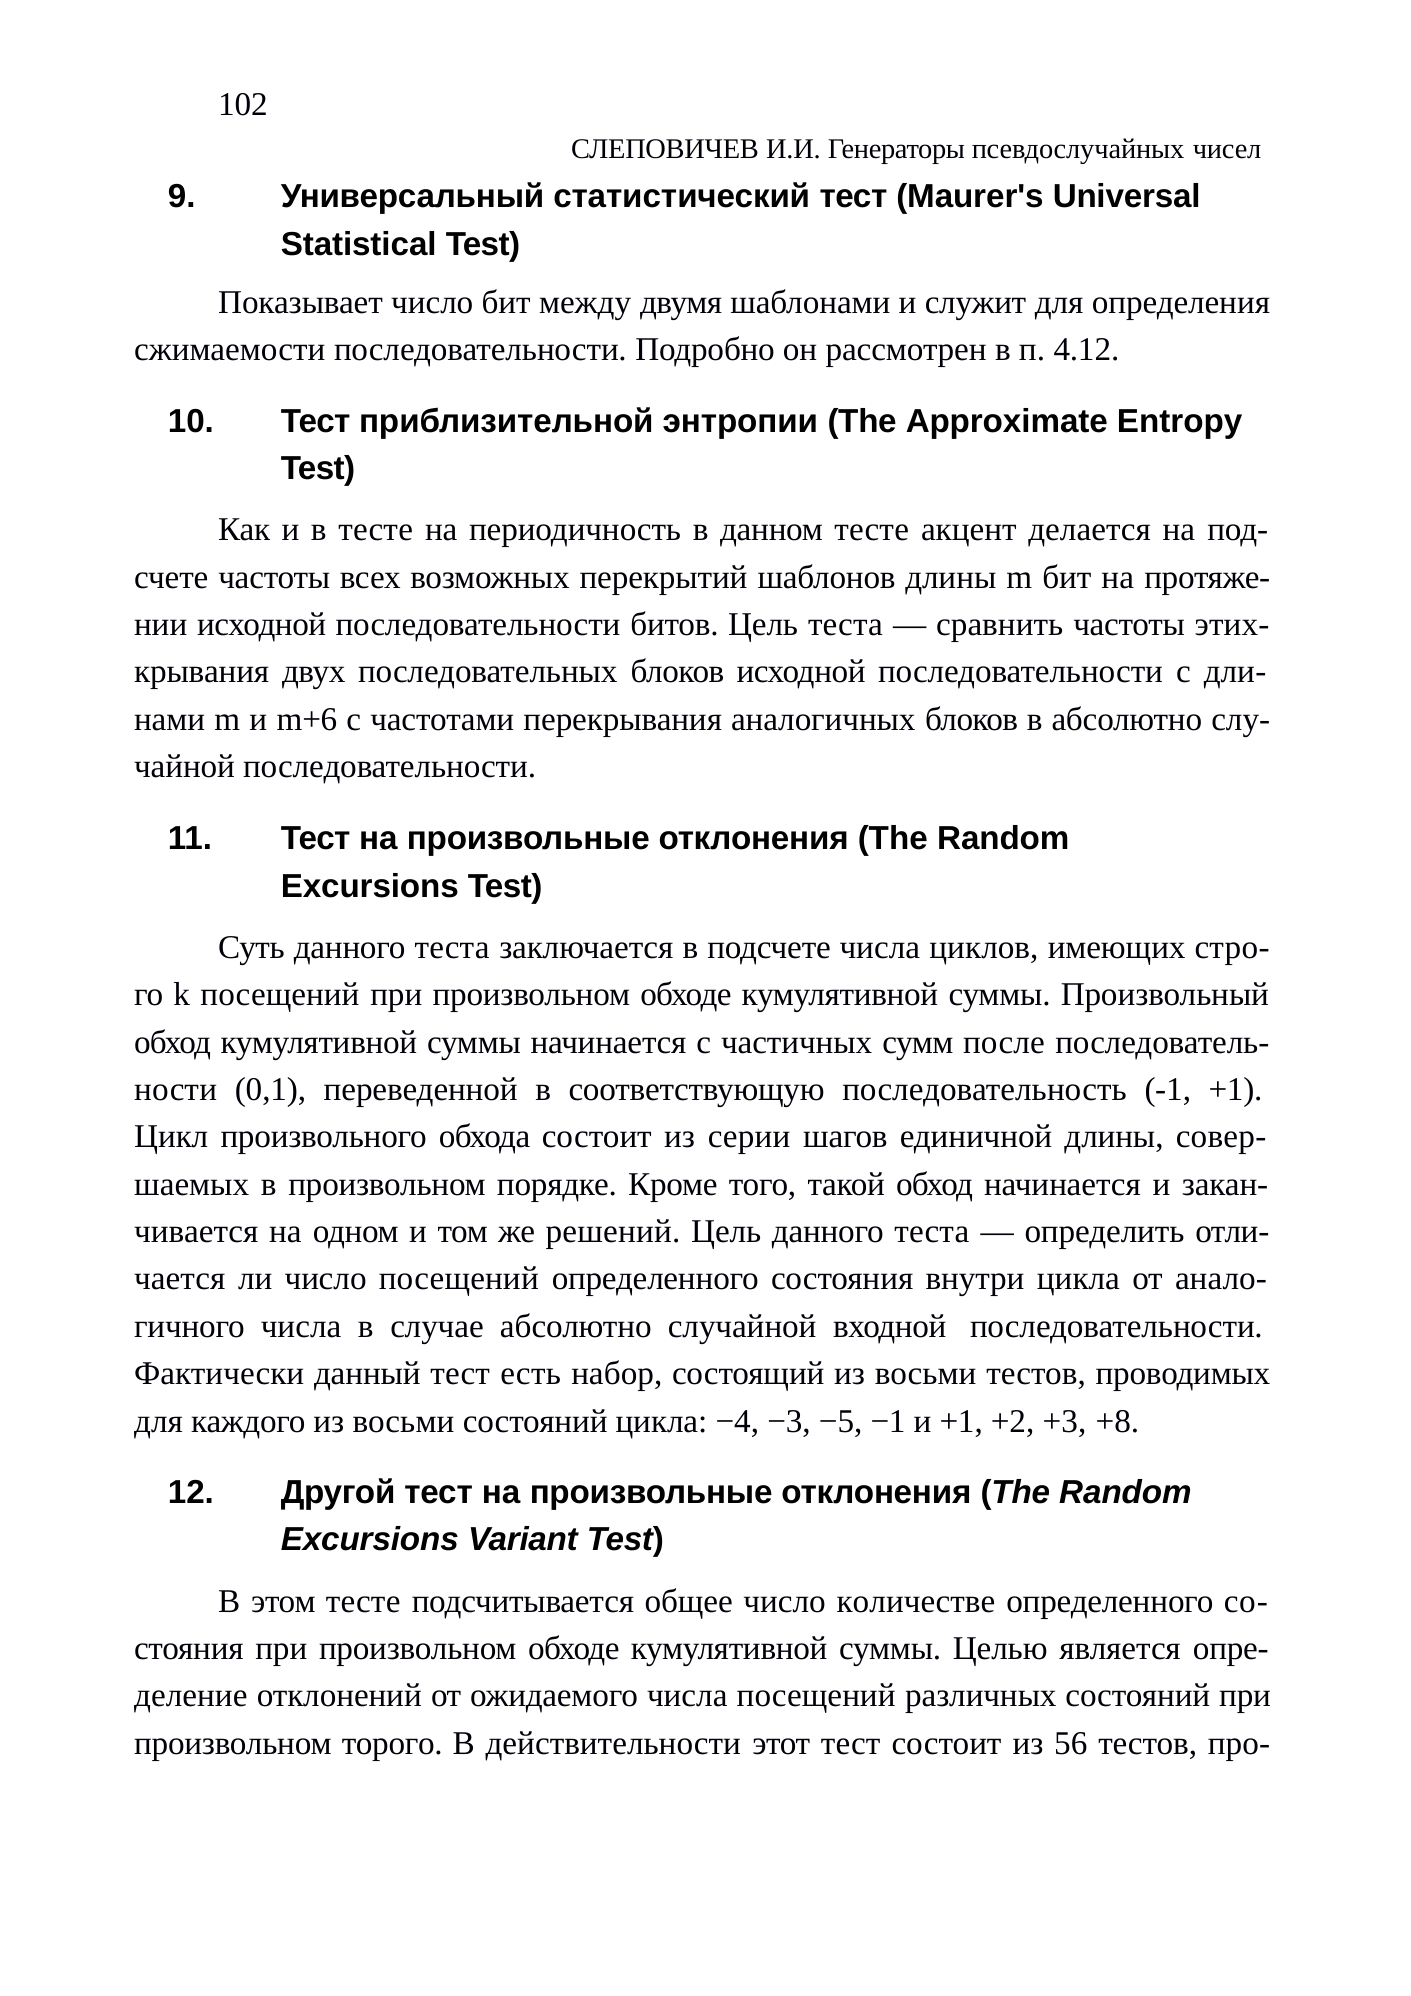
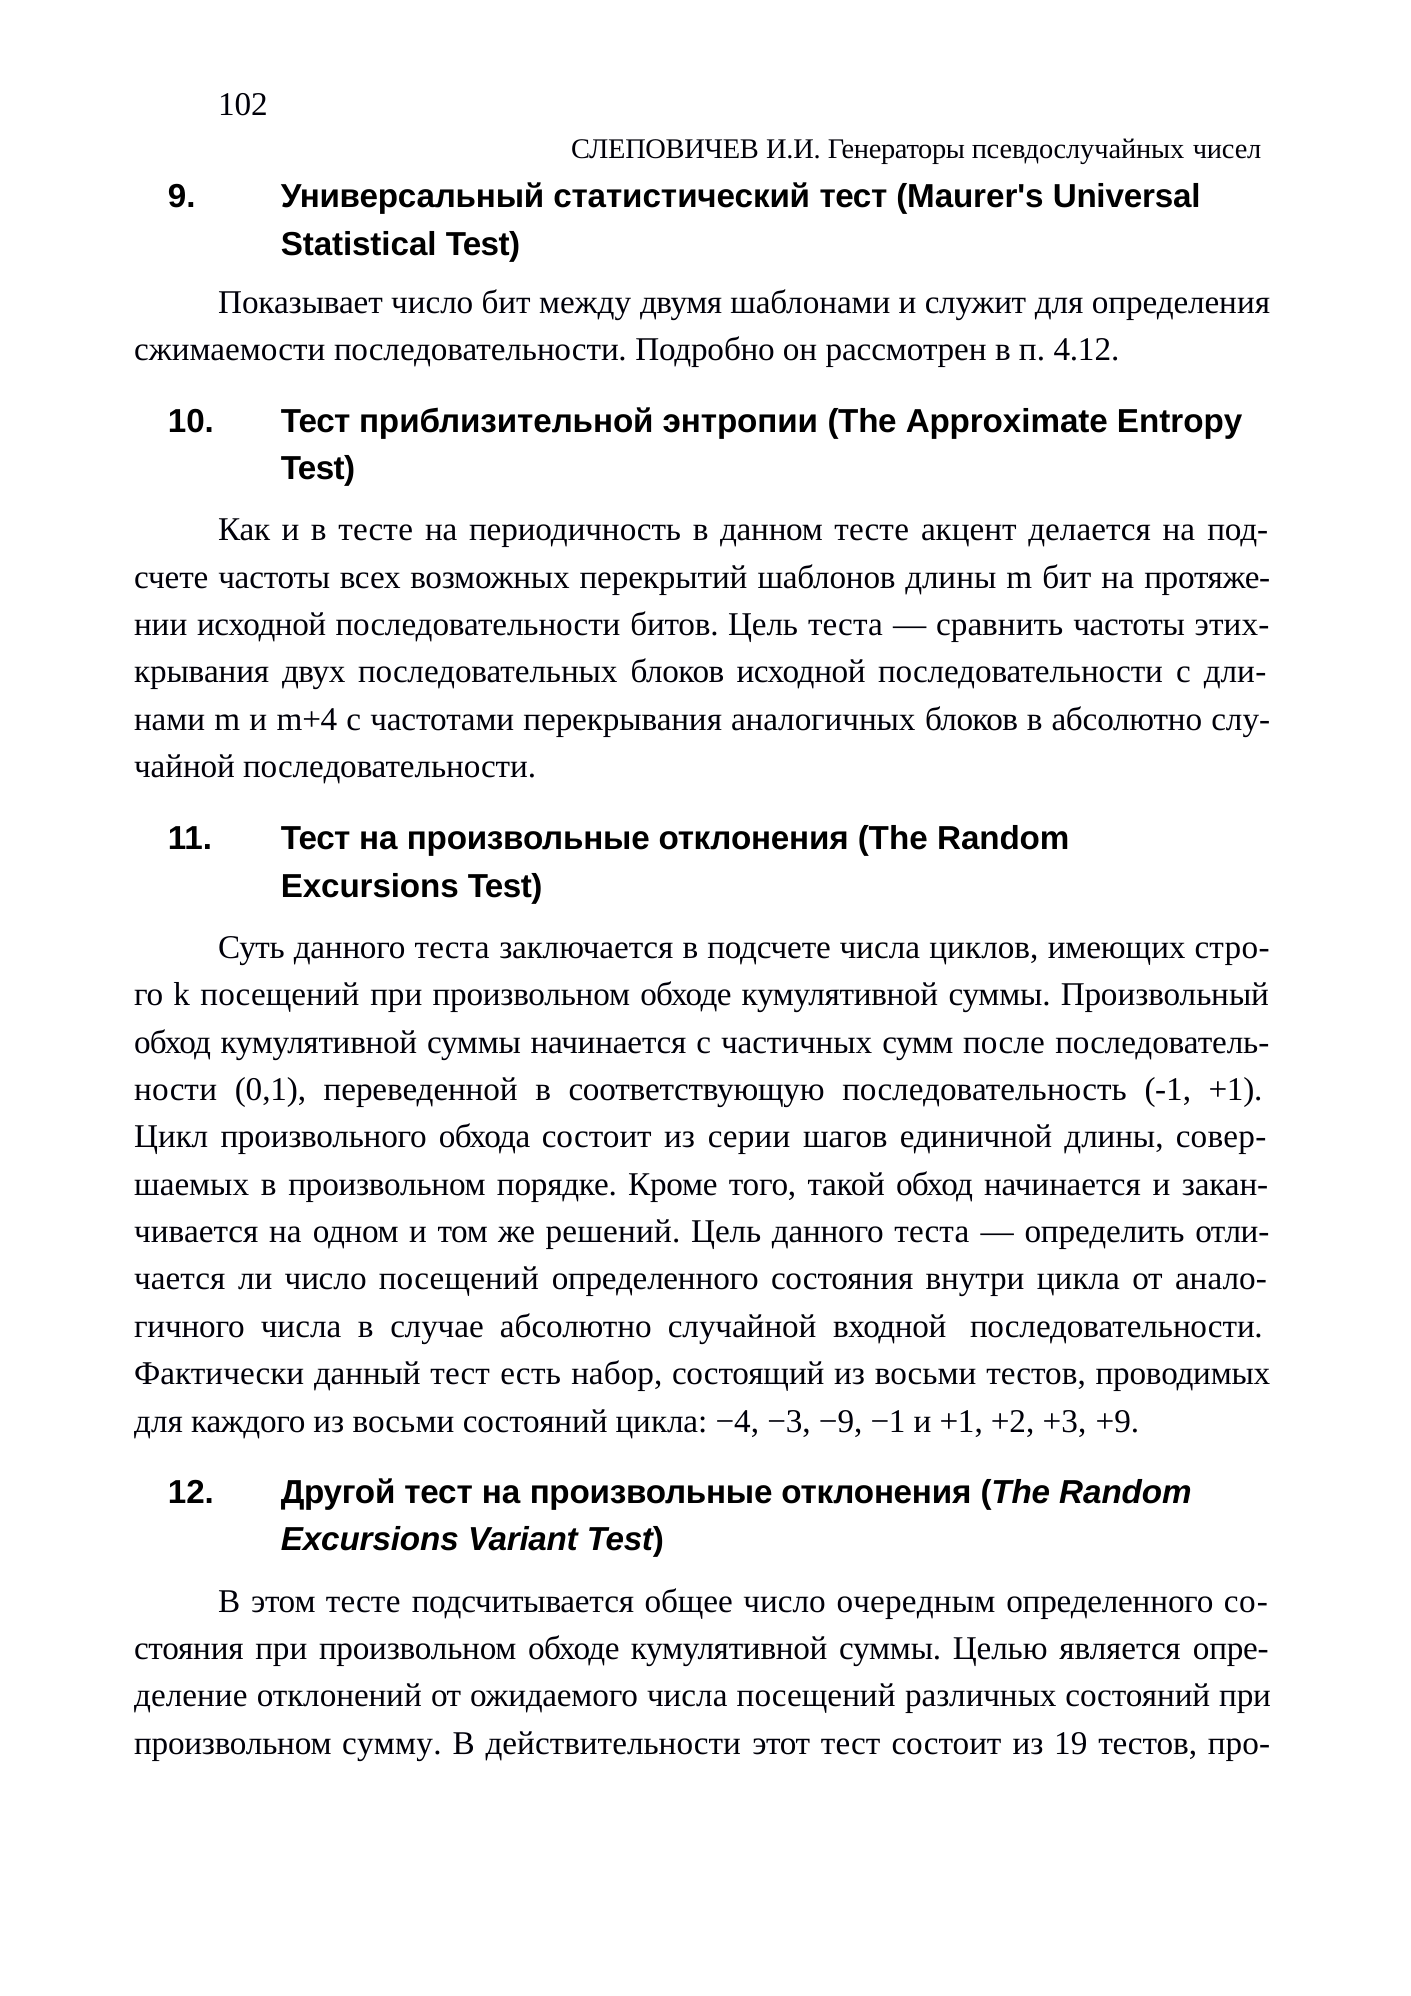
m+6: m+6 -> m+4
−5: −5 -> −9
+8: +8 -> +9
количестве: количестве -> очередным
торого: торого -> сумму
56: 56 -> 19
